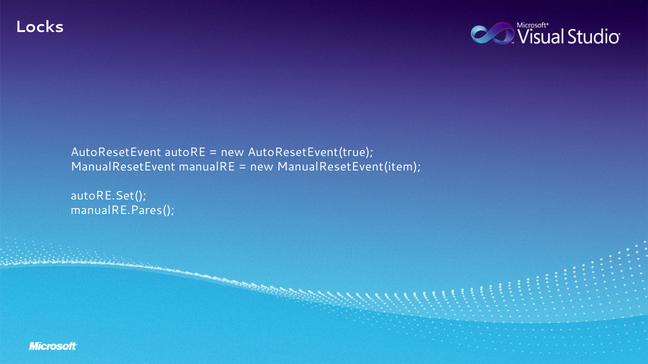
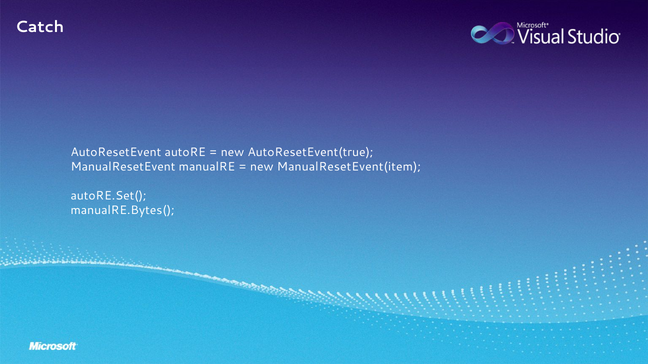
Locks: Locks -> Catch
manualRE.Pares(: manualRE.Pares( -> manualRE.Bytes(
